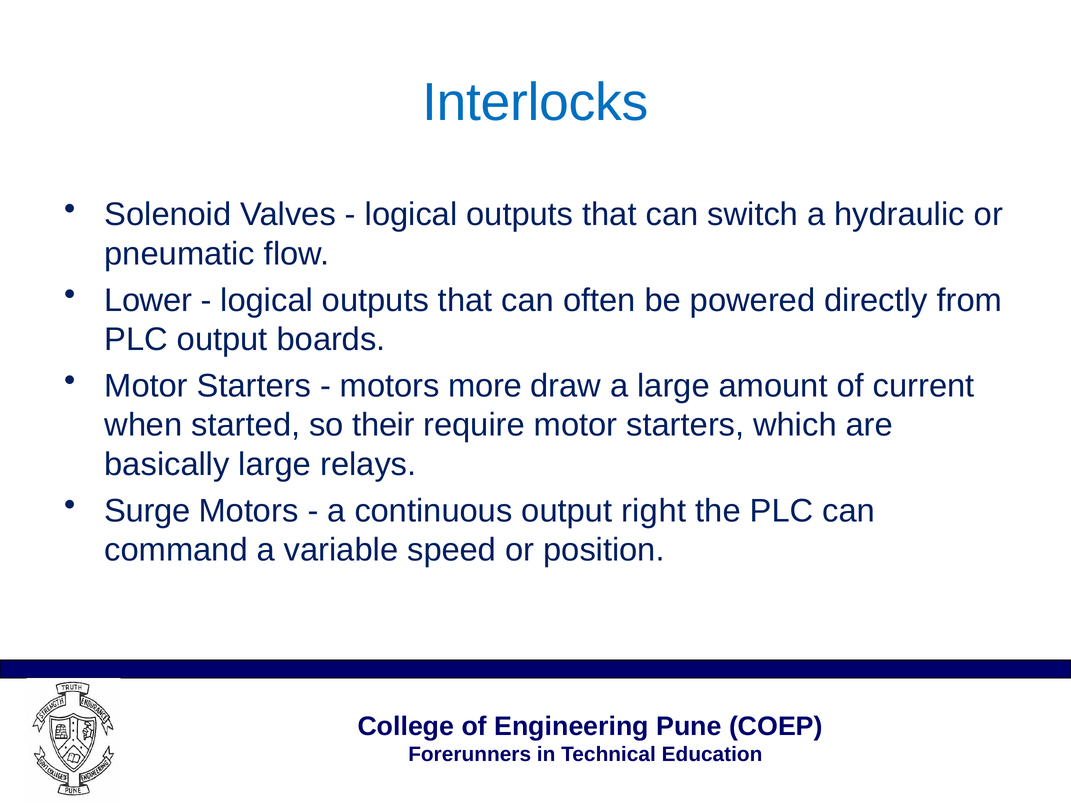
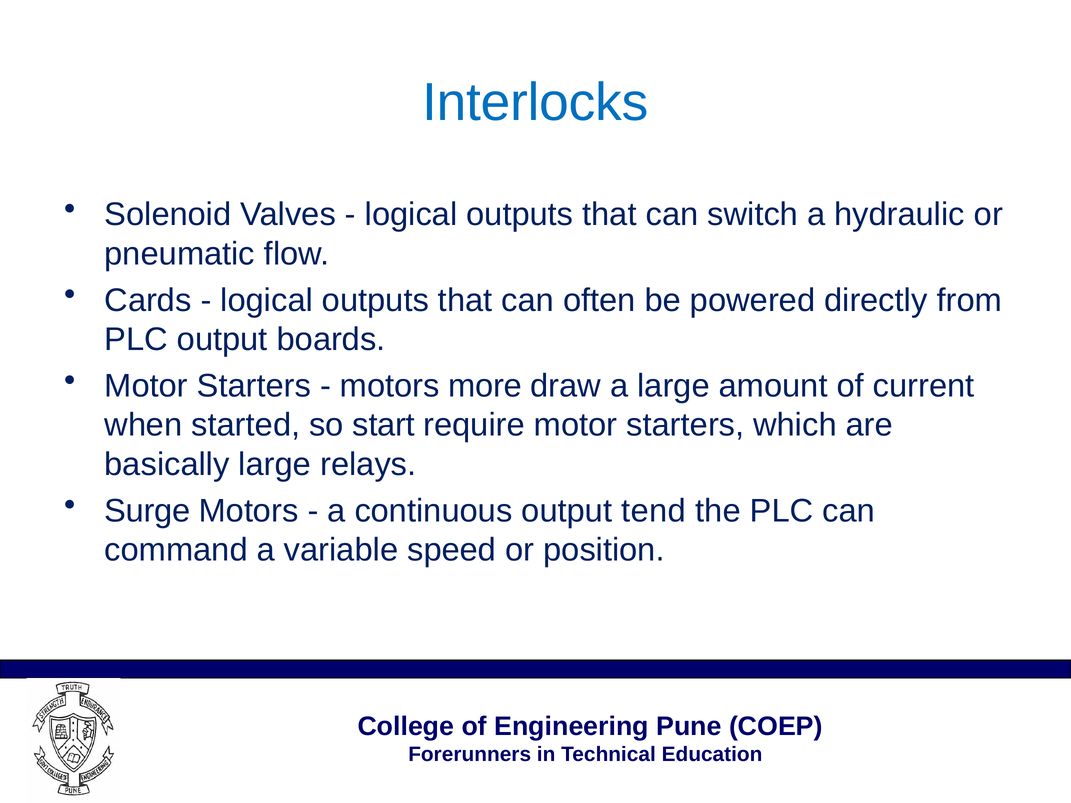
Lower: Lower -> Cards
their: their -> start
right: right -> tend
